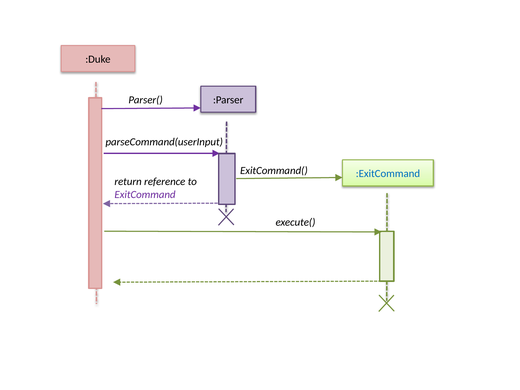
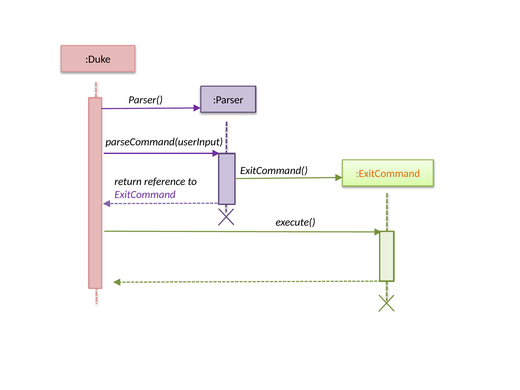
:ExitCommand colour: blue -> orange
